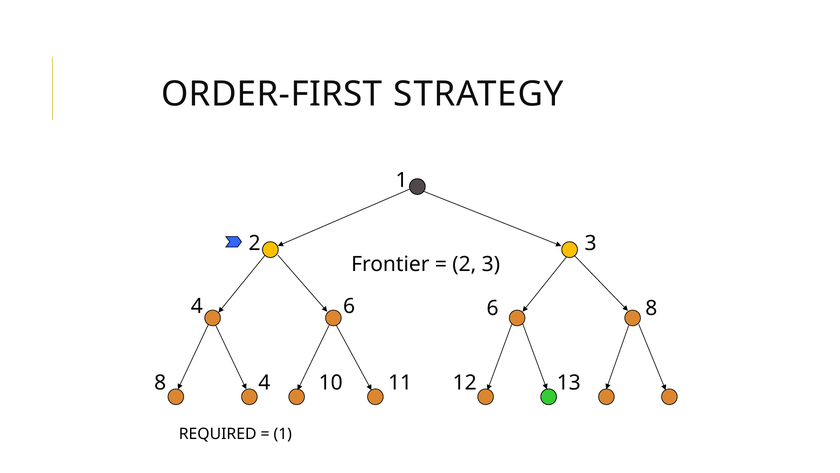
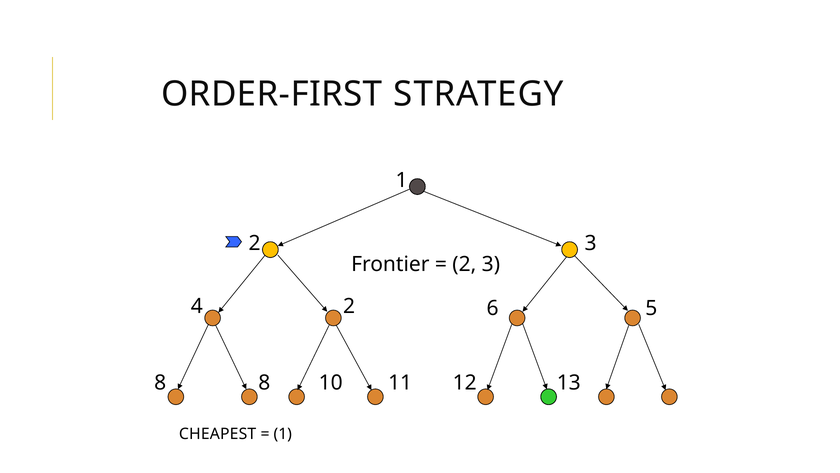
4 6: 6 -> 2
6 8: 8 -> 5
8 4: 4 -> 8
REQUIRED: REQUIRED -> CHEAPEST
